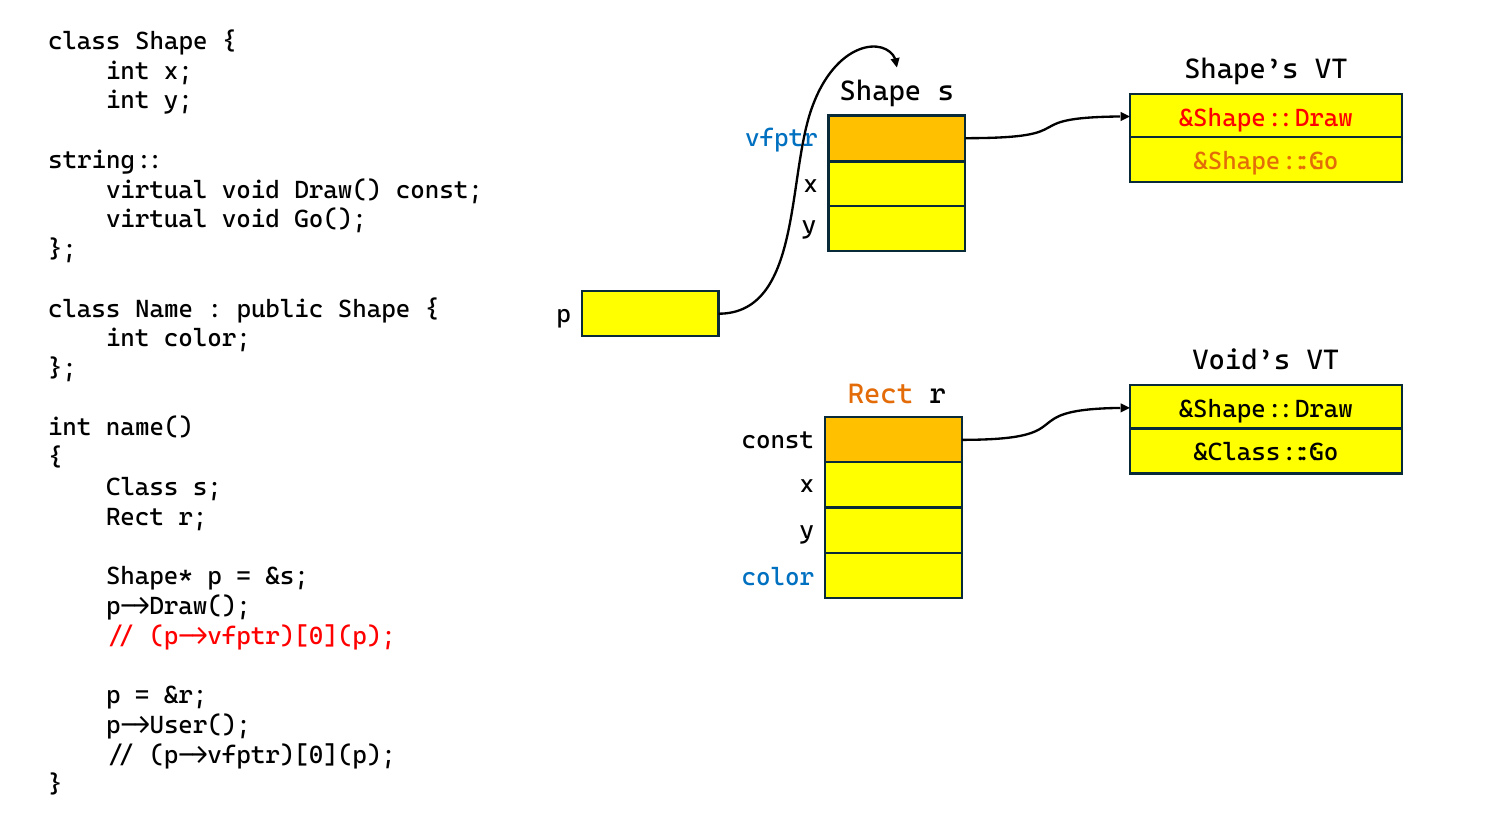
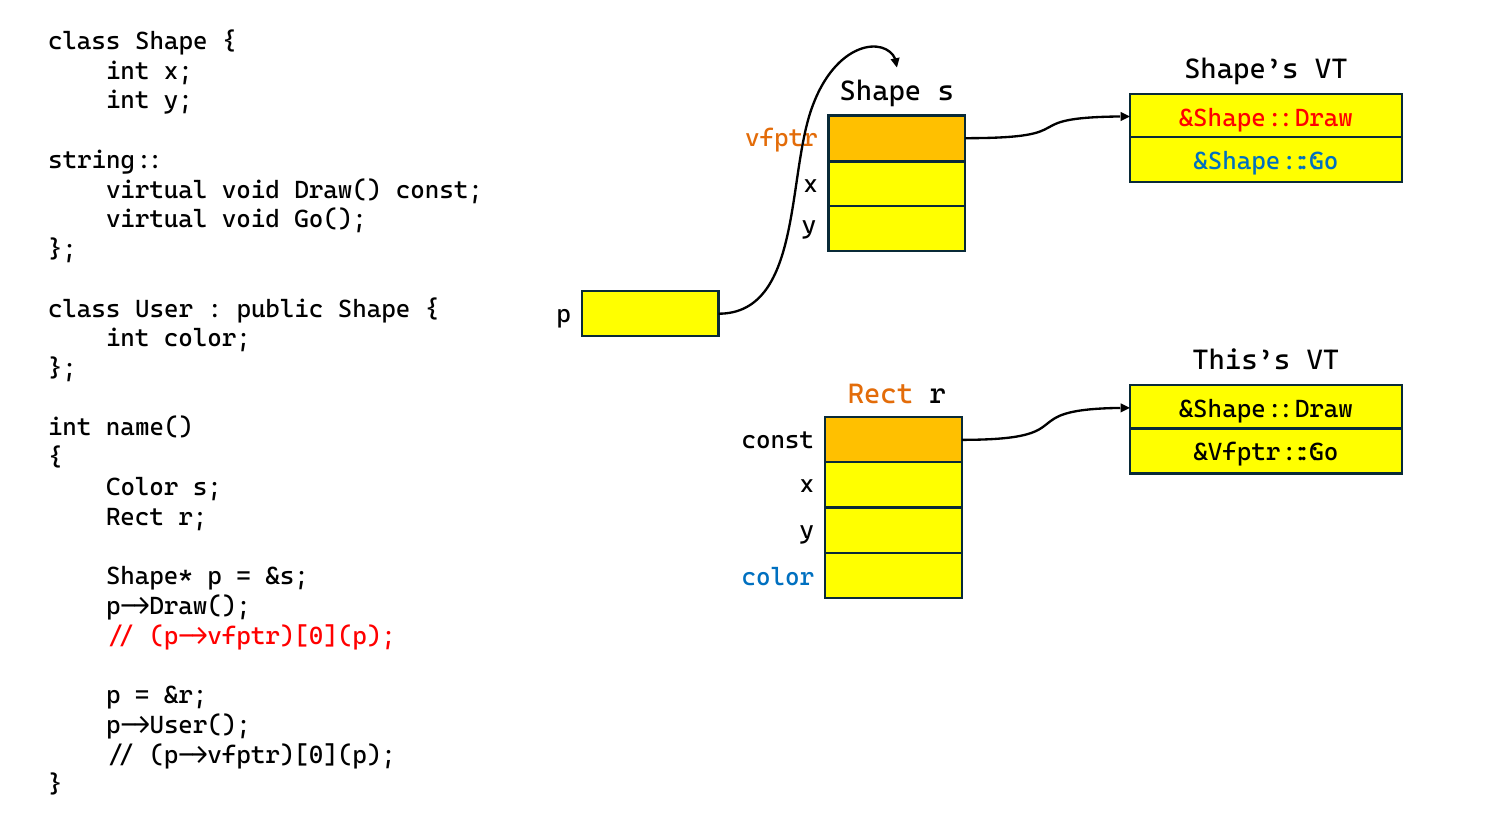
vfptr colour: blue -> orange
&Shape::Go colour: orange -> blue
Name: Name -> User
Void’s: Void’s -> This’s
&Class::Go: &Class::Go -> &Vfptr::Go
Class at (142, 488): Class -> Color
